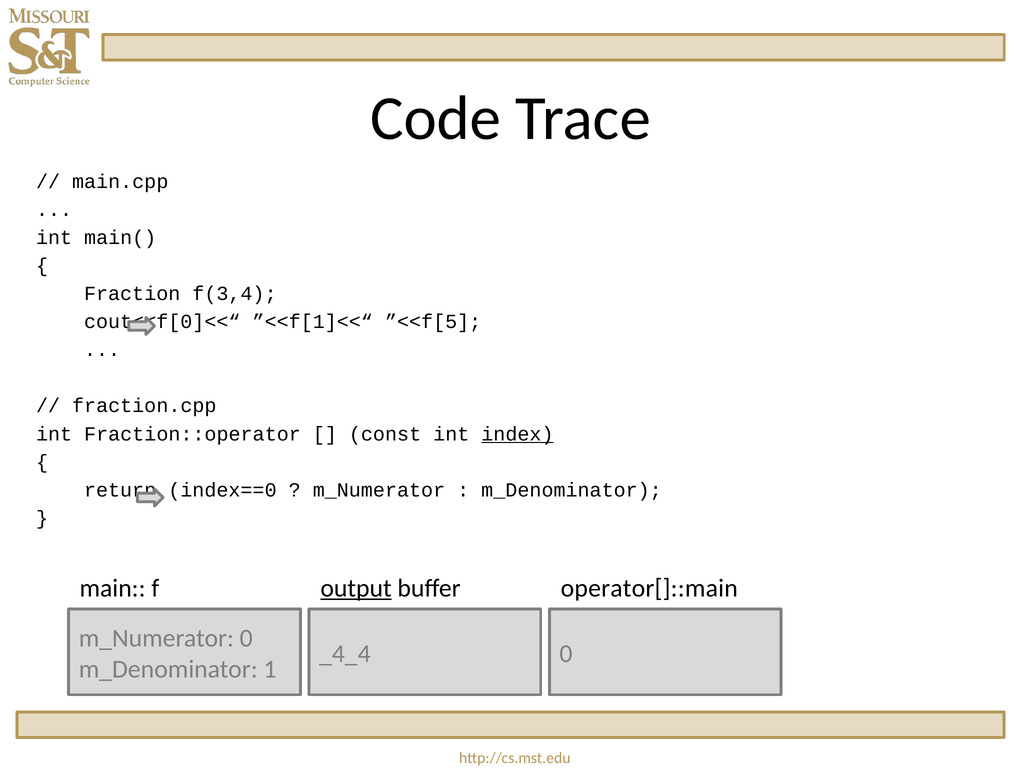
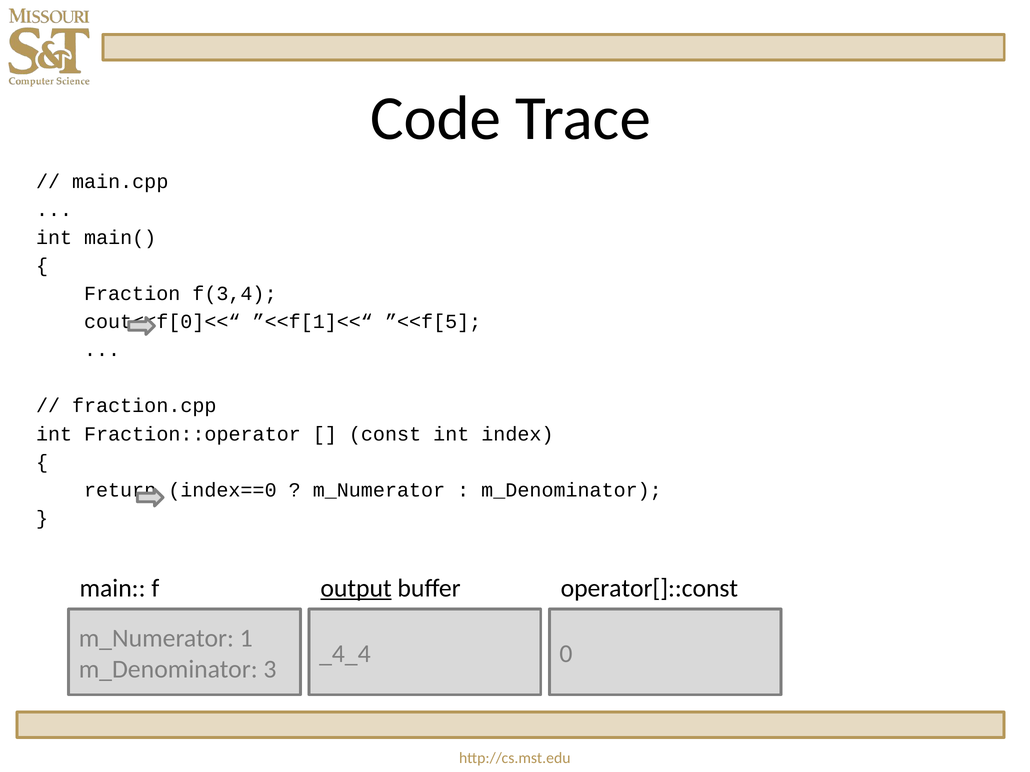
index underline: present -> none
operator[]::main: operator[]::main -> operator[]::const
m_Numerator 0: 0 -> 1
1: 1 -> 3
